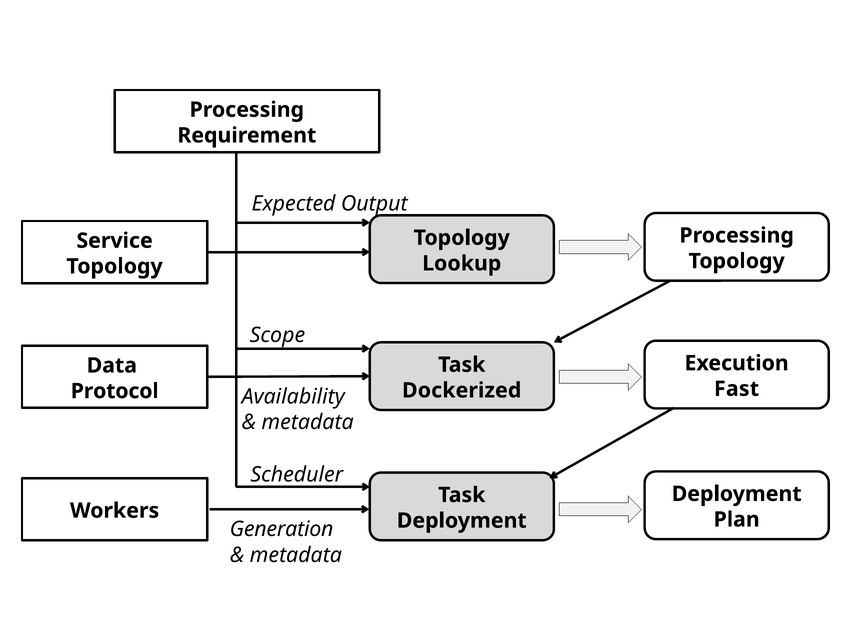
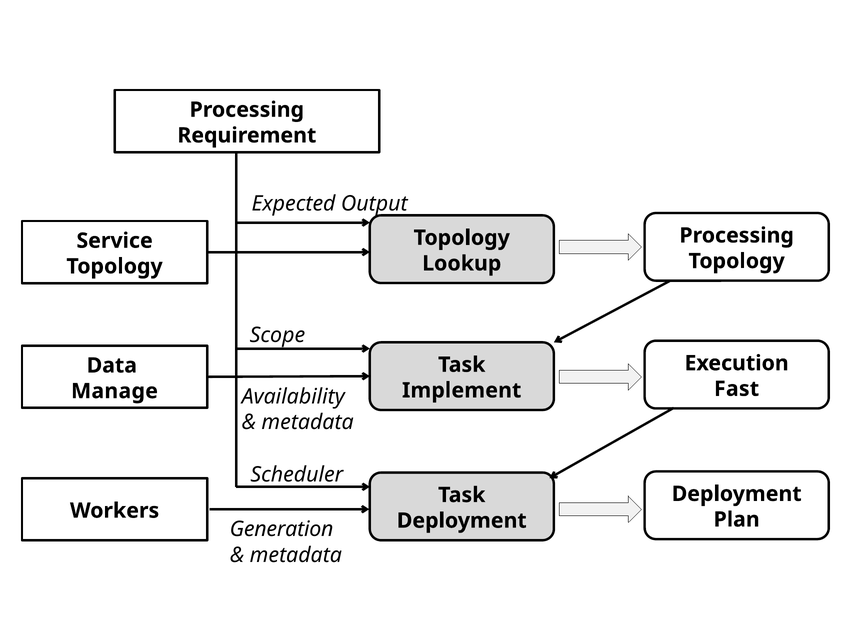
Dockerized: Dockerized -> Implement
Protocol: Protocol -> Manage
